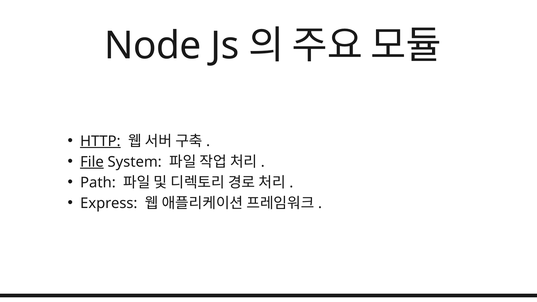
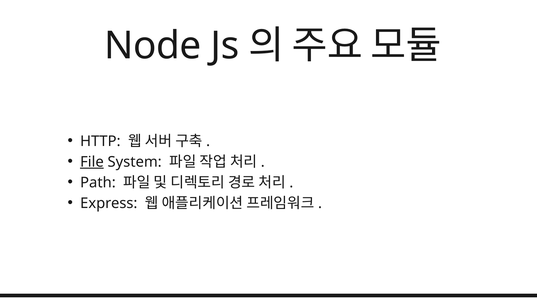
HTTP underline: present -> none
